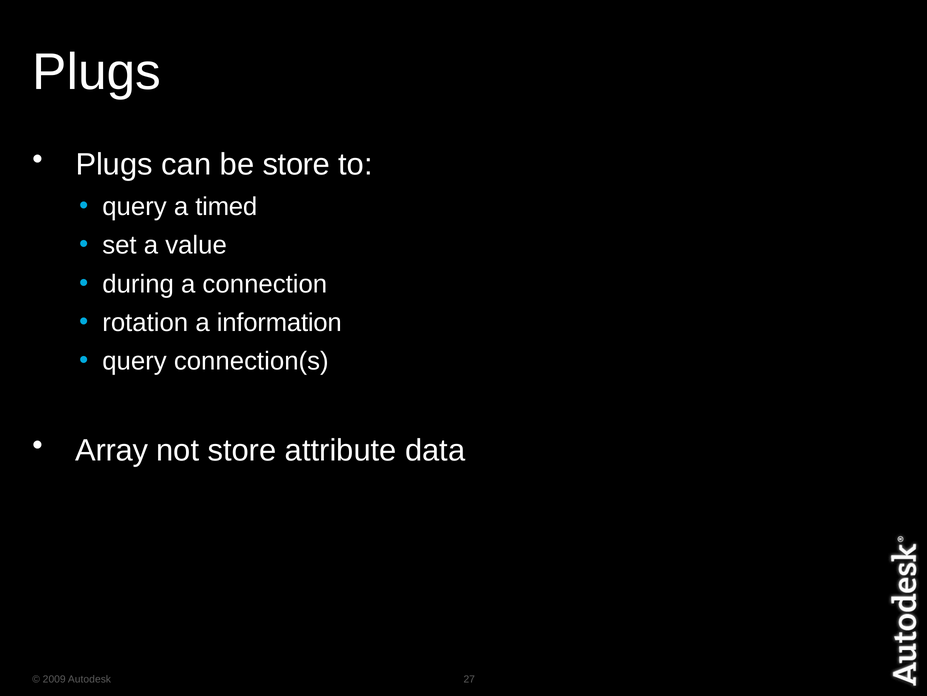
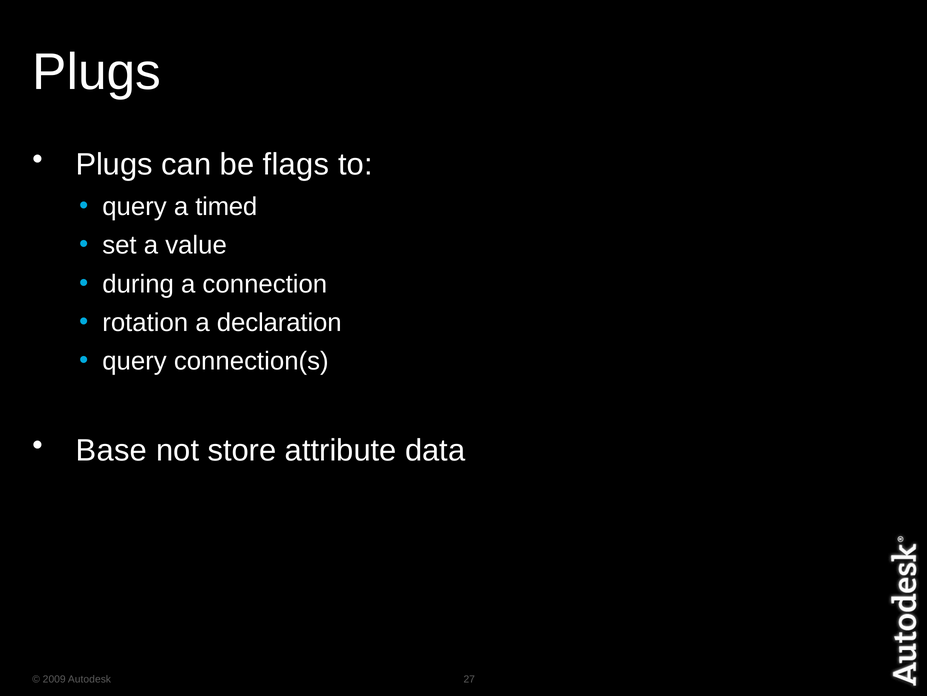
be store: store -> flags
information: information -> declaration
Array: Array -> Base
